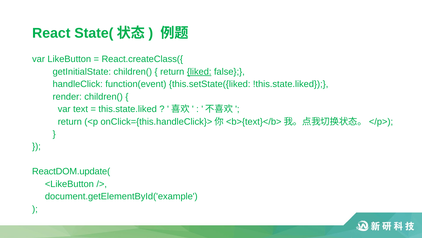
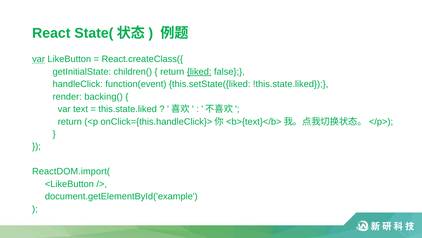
var at (39, 59) underline: none -> present
render children(: children( -> backing(
ReactDOM.update(: ReactDOM.update( -> ReactDOM.import(
